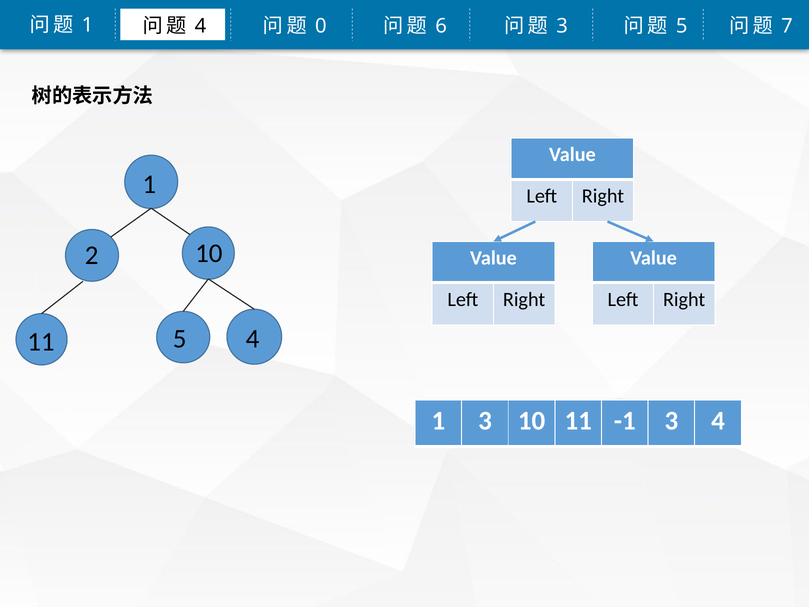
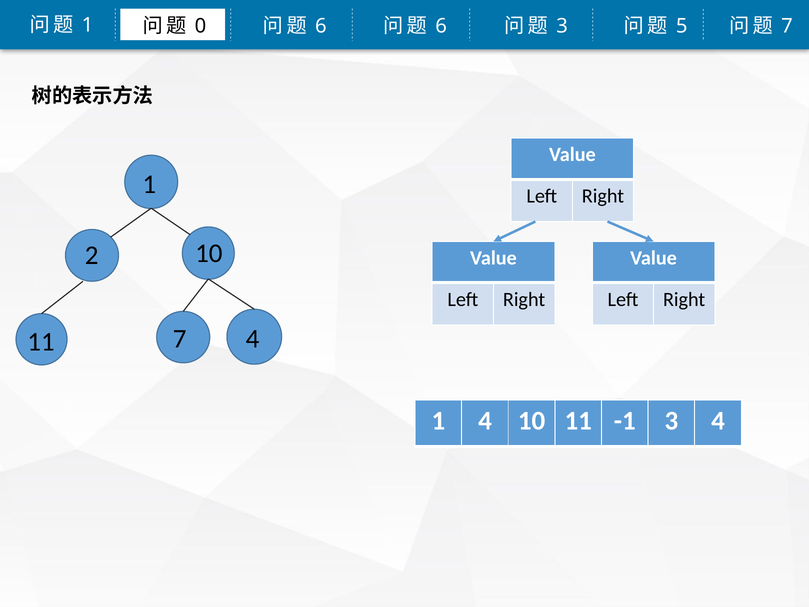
4 at (201, 26): 4 -> 0
0 at (321, 26): 0 -> 6
11 5: 5 -> 7
1 3: 3 -> 4
